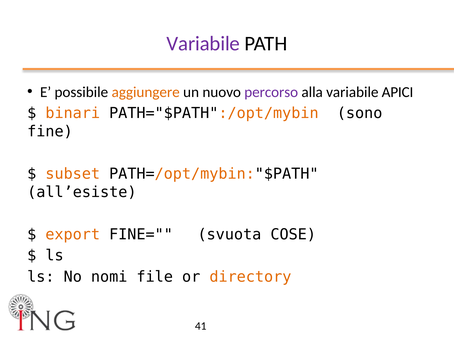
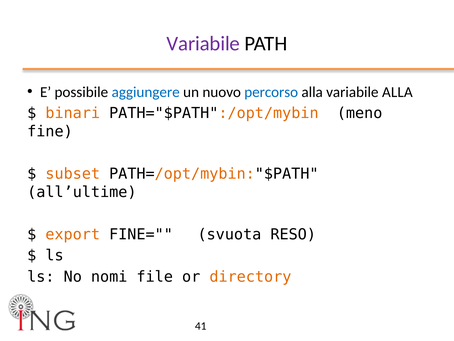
aggiungere colour: orange -> blue
percorso colour: purple -> blue
variabile APICI: APICI -> ALLA
sono: sono -> meno
all’esiste: all’esiste -> all’ultime
COSE: COSE -> RESO
